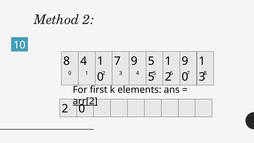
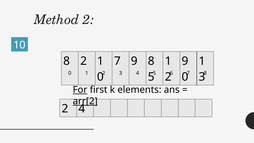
8 4: 4 -> 2
9 5: 5 -> 8
For underline: none -> present
2 0: 0 -> 4
